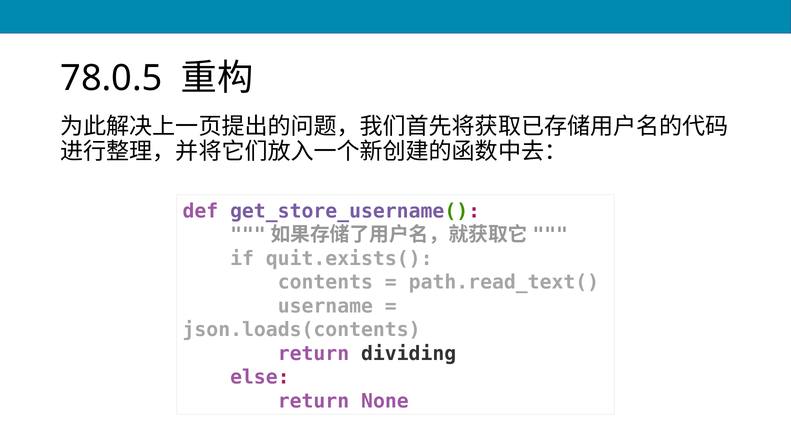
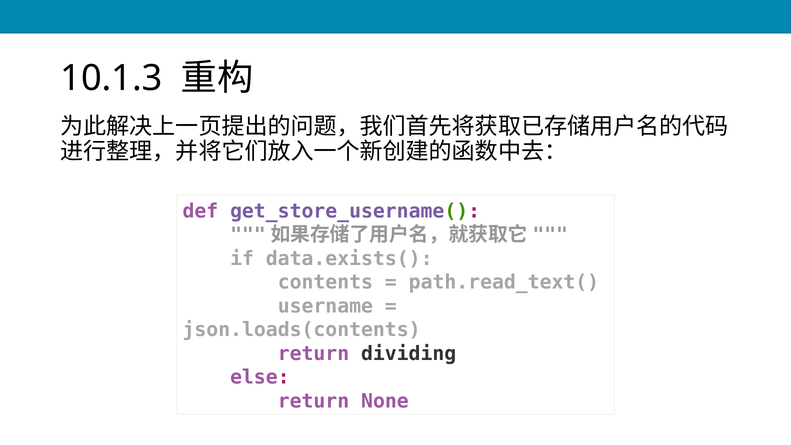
78.0.5: 78.0.5 -> 10.1.3
quit.exists(: quit.exists( -> data.exists(
